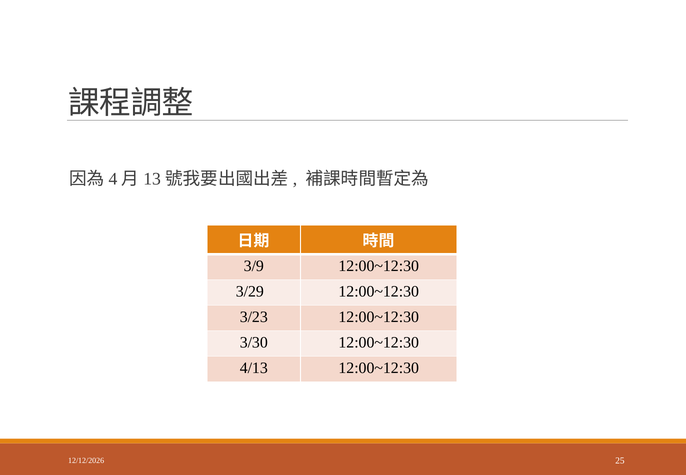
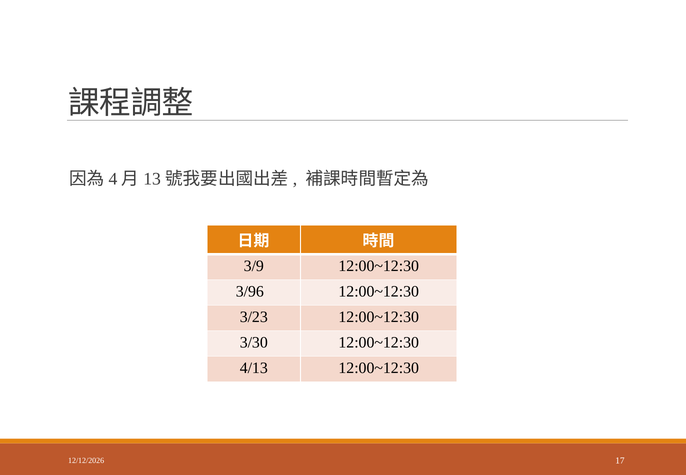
3/29: 3/29 -> 3/96
25: 25 -> 17
